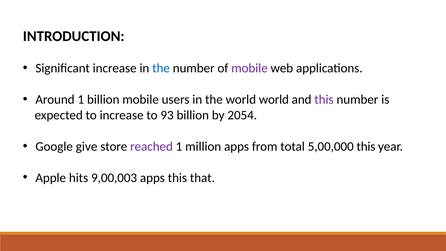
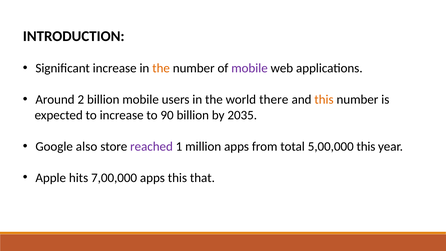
the at (161, 68) colour: blue -> orange
Around 1: 1 -> 2
world world: world -> there
this at (324, 100) colour: purple -> orange
93: 93 -> 90
2054: 2054 -> 2035
give: give -> also
9,00,003: 9,00,003 -> 7,00,000
